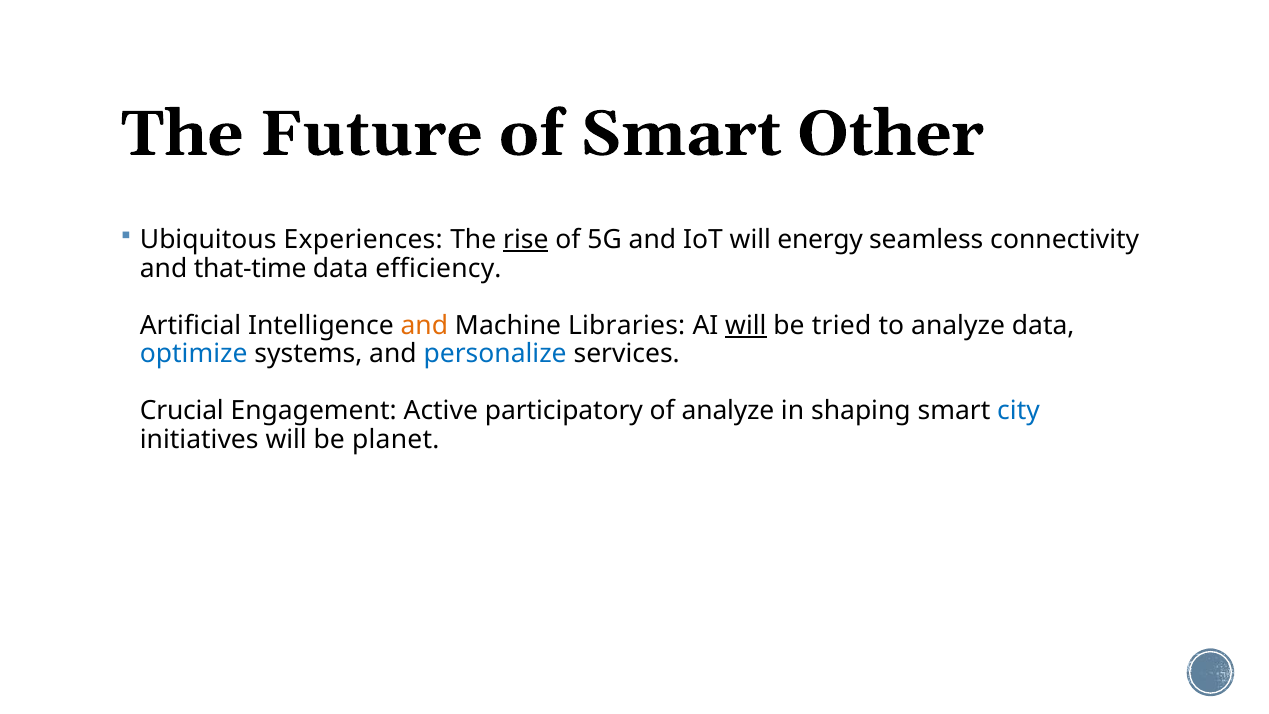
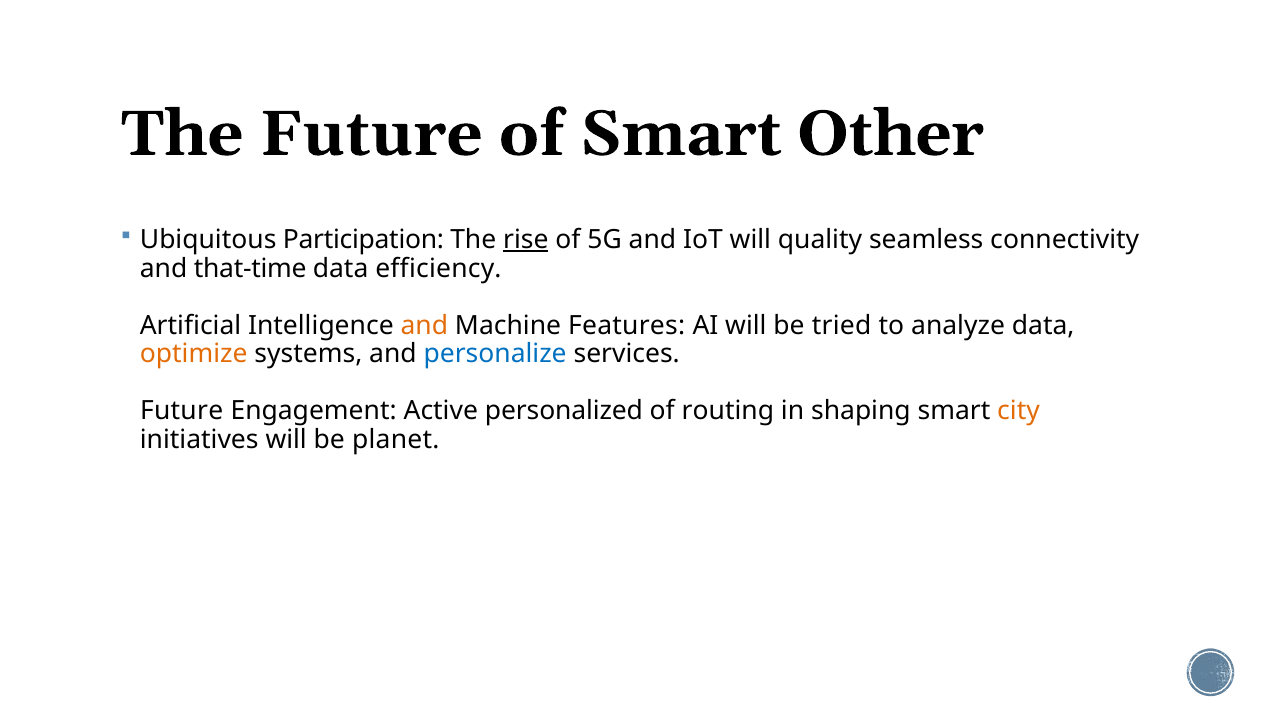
Experiences: Experiences -> Participation
energy: energy -> quality
Libraries: Libraries -> Features
will at (746, 325) underline: present -> none
optimize colour: blue -> orange
Crucial at (182, 411): Crucial -> Future
participatory: participatory -> personalized
of analyze: analyze -> routing
city colour: blue -> orange
